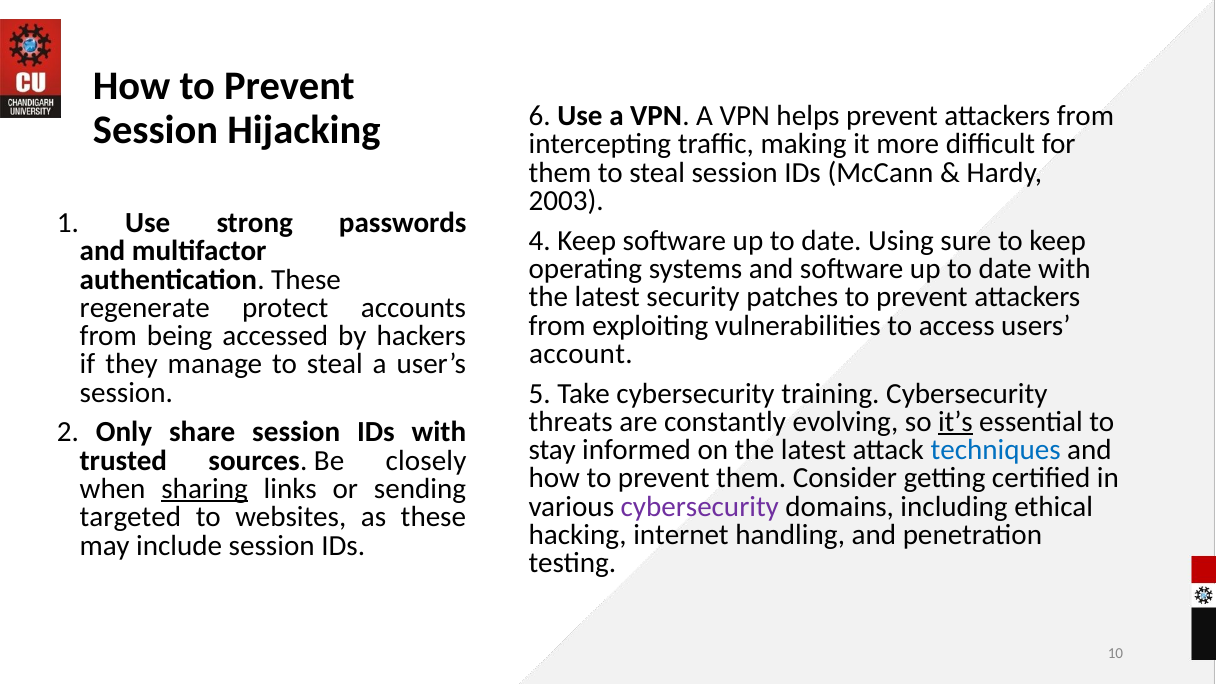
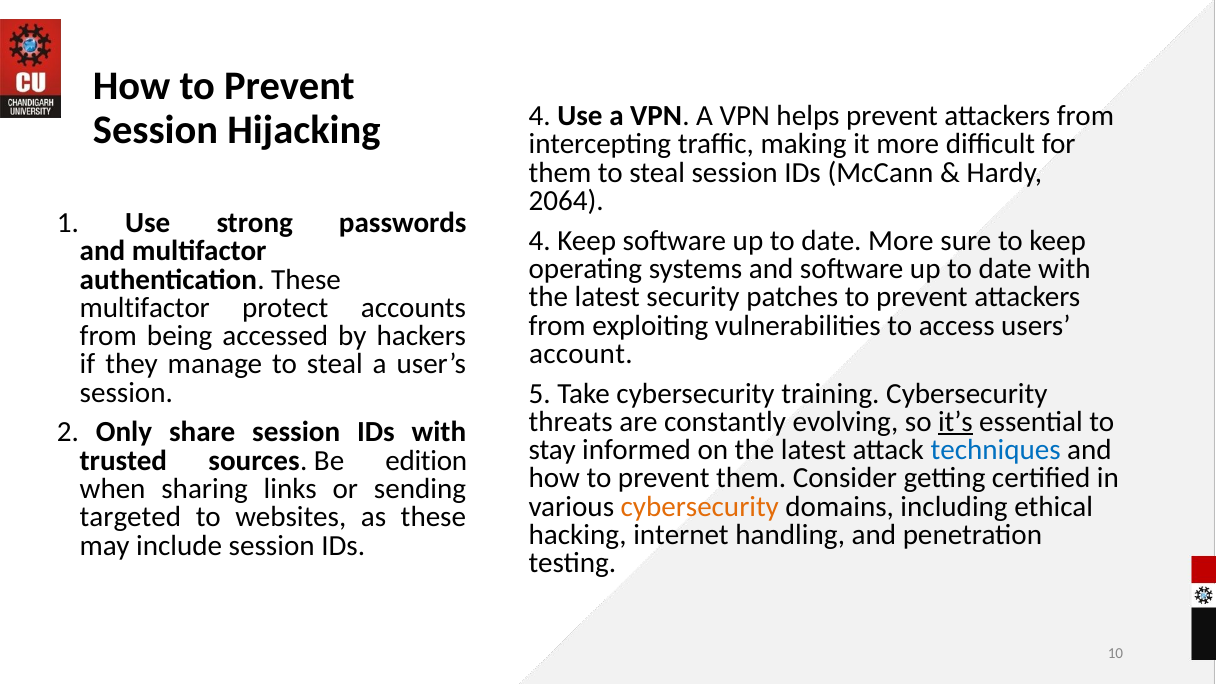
Hijacking 6: 6 -> 4
2003: 2003 -> 2064
date Using: Using -> More
regenerate at (145, 308): regenerate -> multifactor
closely: closely -> edition
sharing underline: present -> none
cybersecurity at (700, 507) colour: purple -> orange
